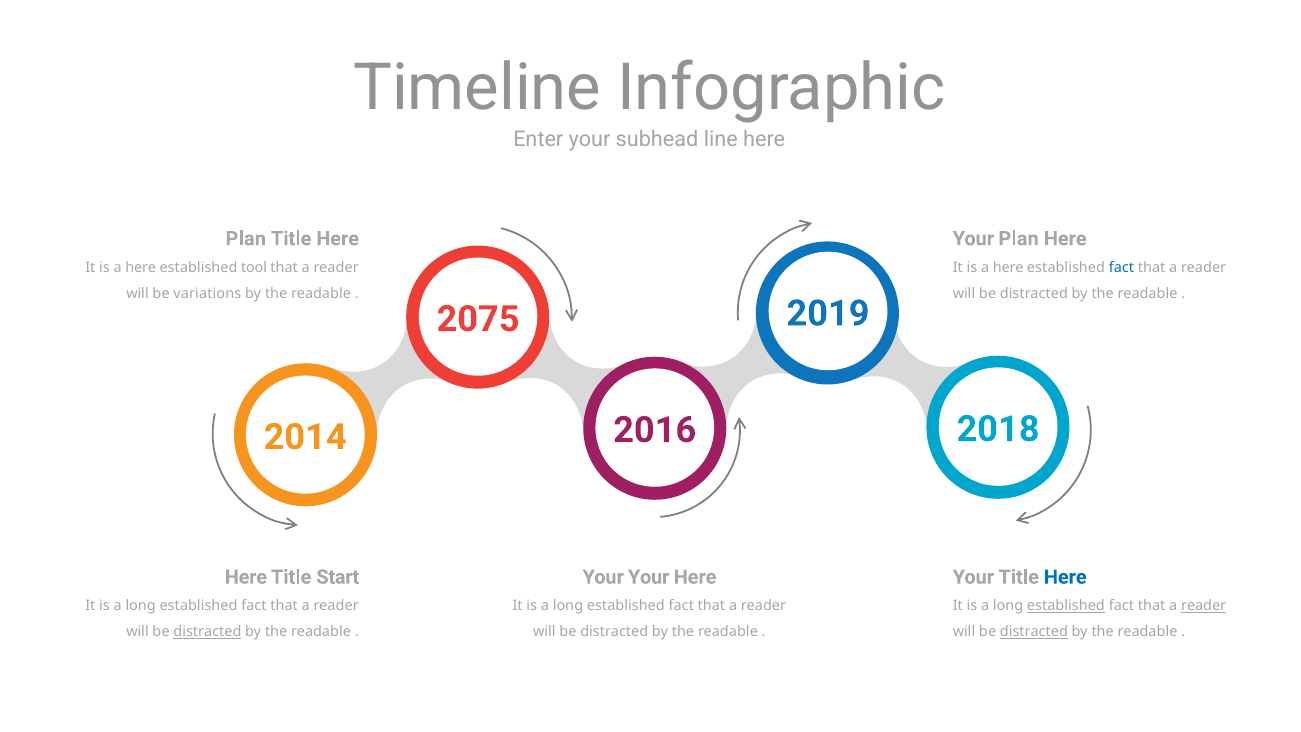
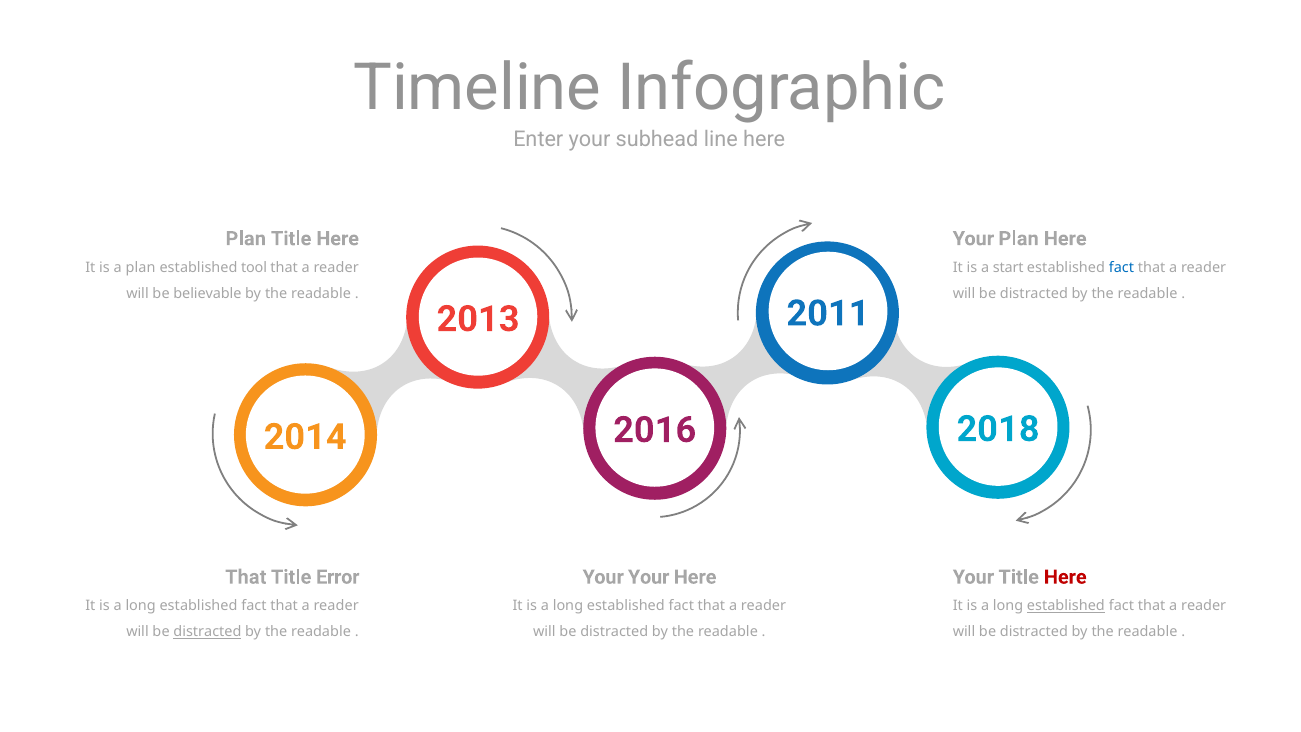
here at (141, 268): here -> plan
here at (1008, 268): here -> start
variations: variations -> believable
2019: 2019 -> 2011
2075: 2075 -> 2013
Here at (246, 577): Here -> That
Start: Start -> Error
Here at (1065, 577) colour: blue -> red
reader at (1204, 606) underline: present -> none
distracted at (1034, 632) underline: present -> none
